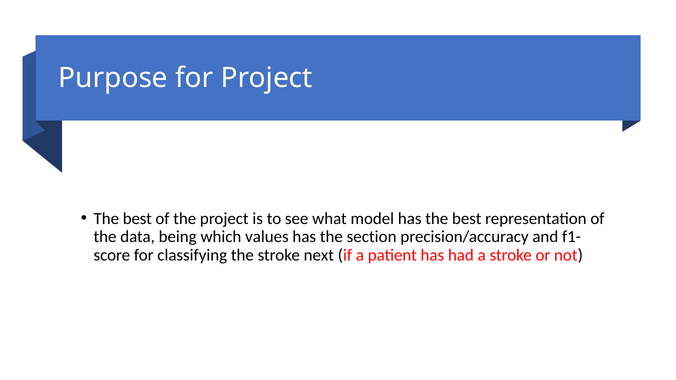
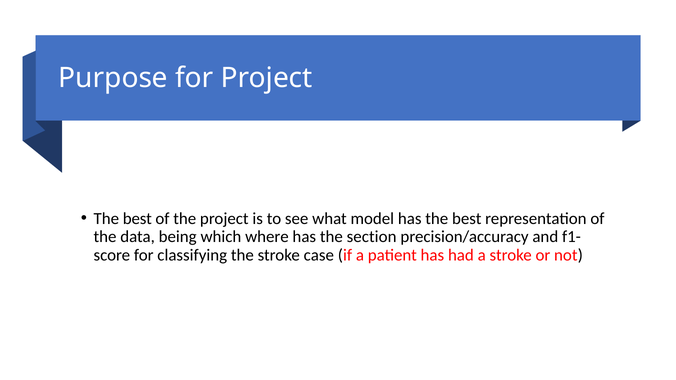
values: values -> where
next: next -> case
